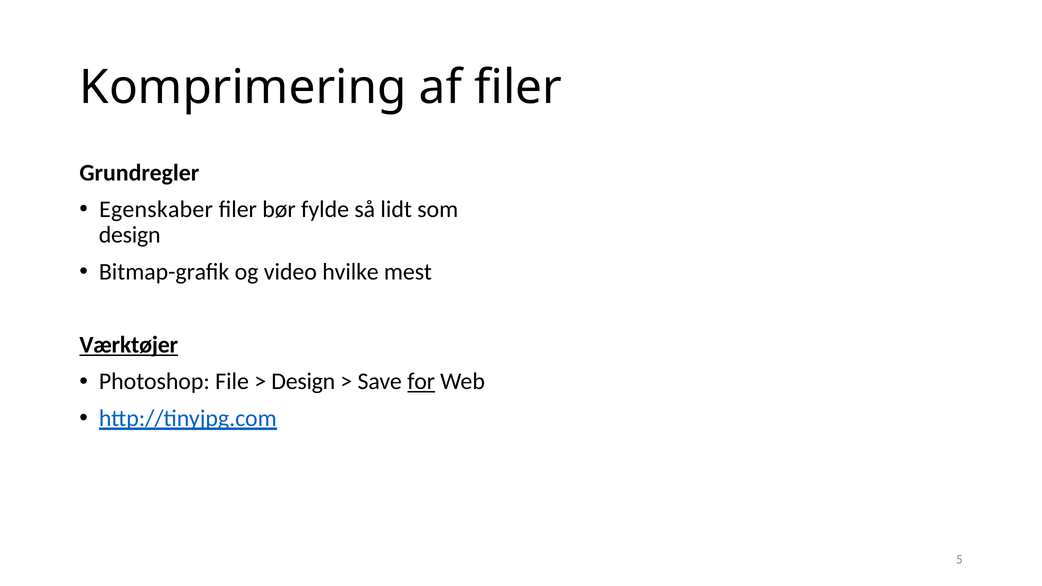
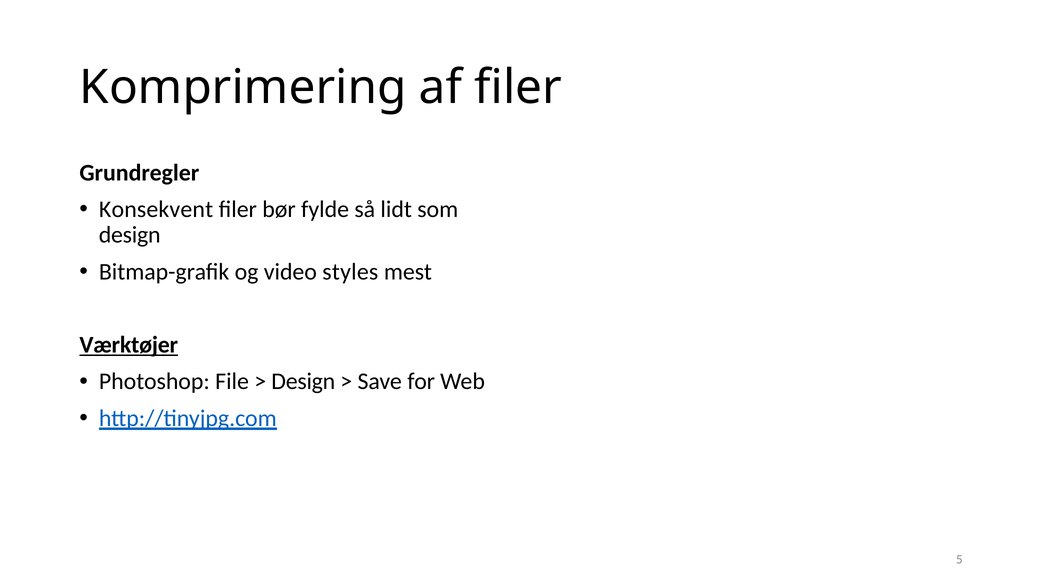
Egenskaber: Egenskaber -> Konsekvent
hvilke: hvilke -> styles
for underline: present -> none
